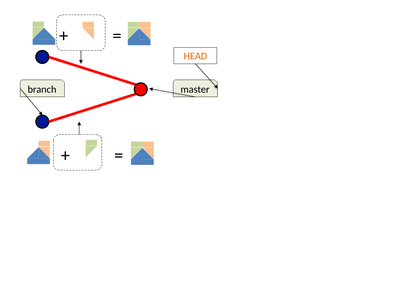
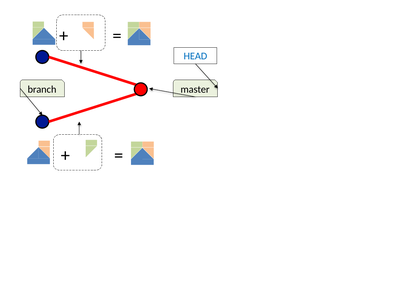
HEAD colour: orange -> blue
